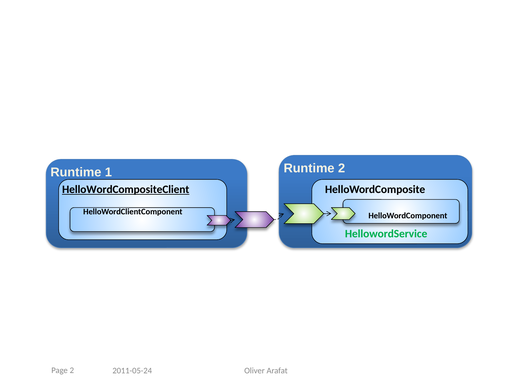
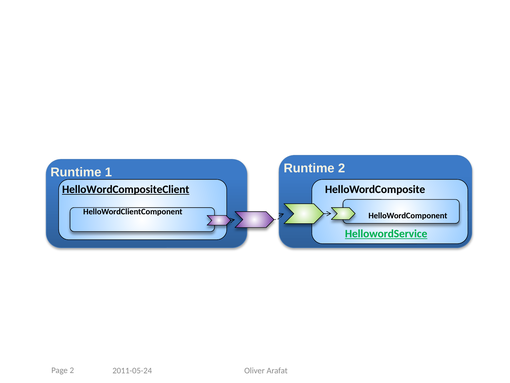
HellowordService underline: none -> present
